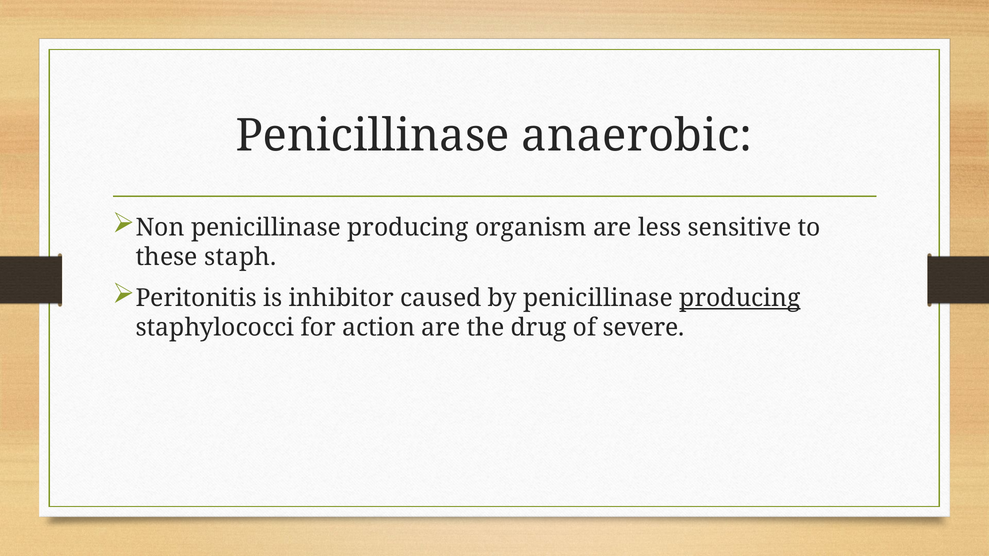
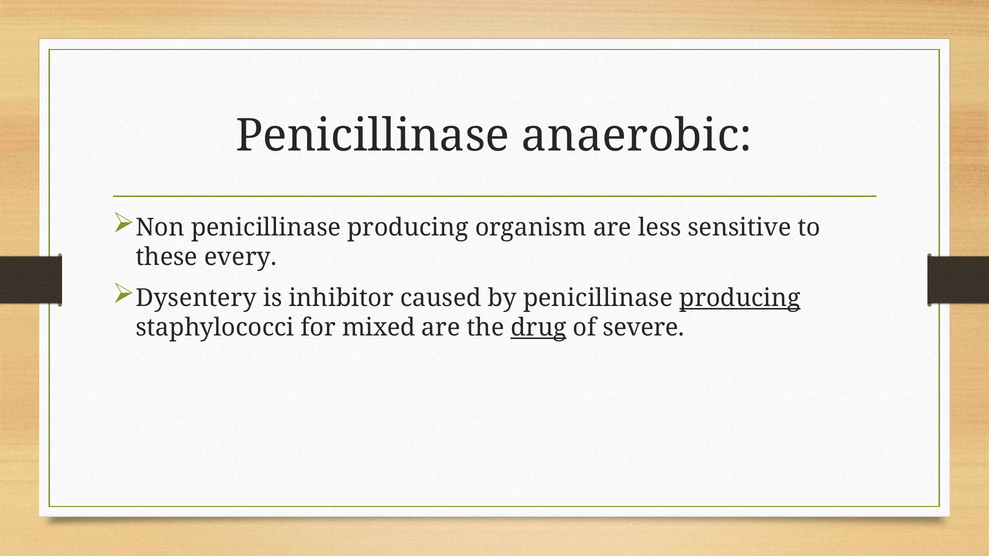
staph: staph -> every
Peritonitis: Peritonitis -> Dysentery
action: action -> mixed
drug underline: none -> present
